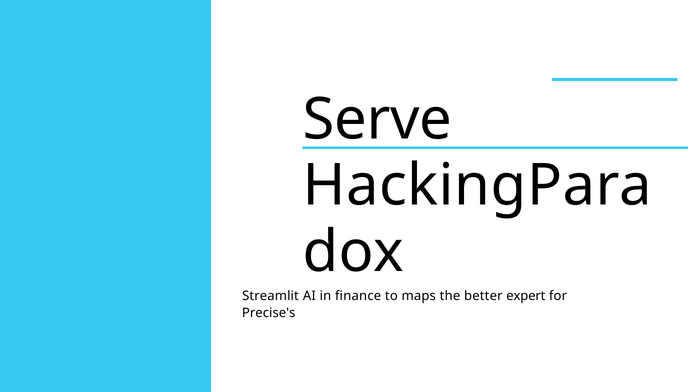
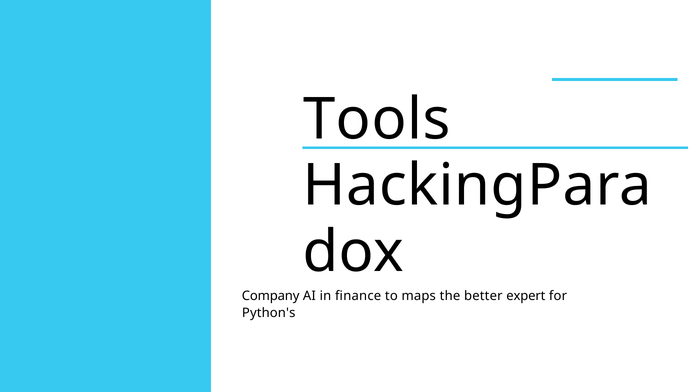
Serve: Serve -> Tools
Streamlit: Streamlit -> Company
Precise's: Precise's -> Python's
